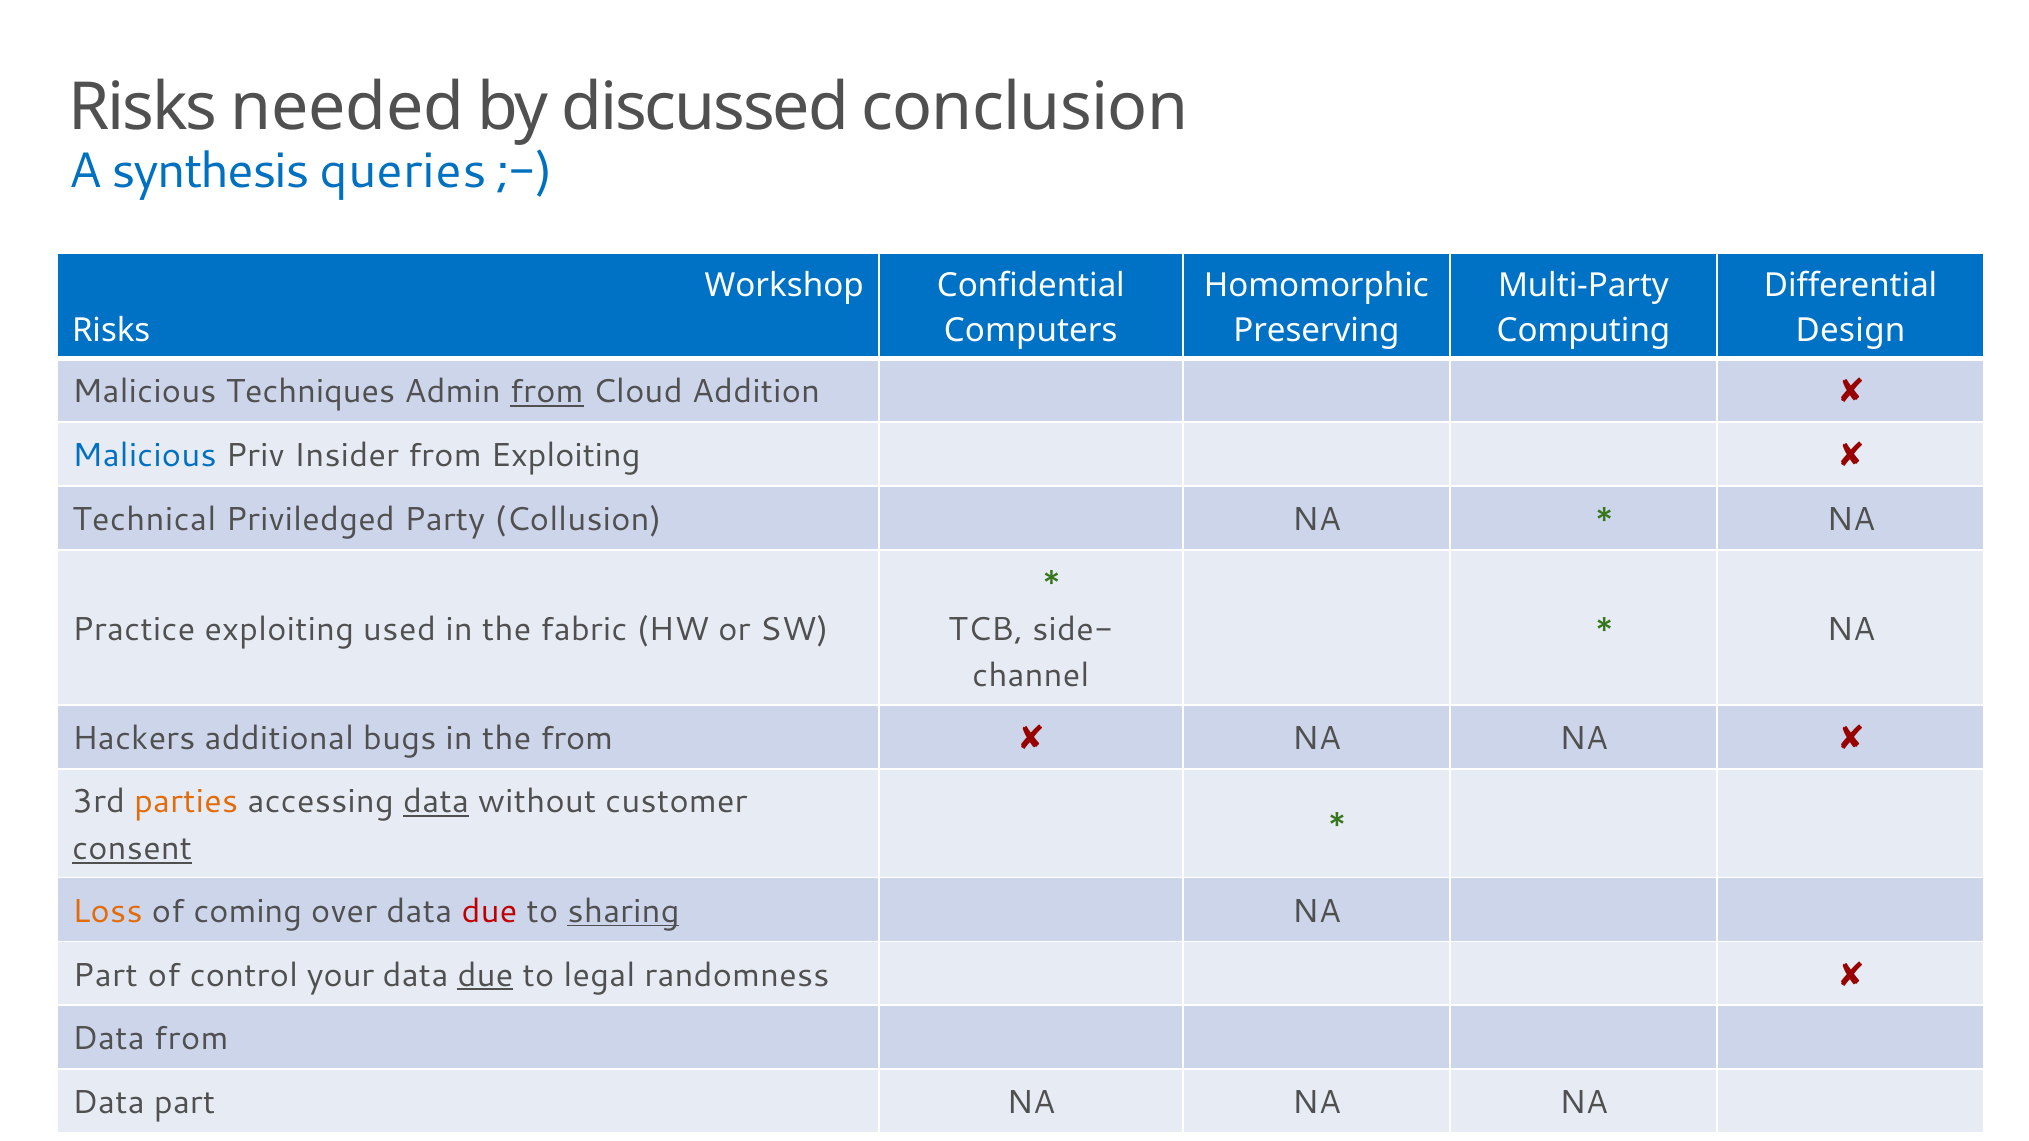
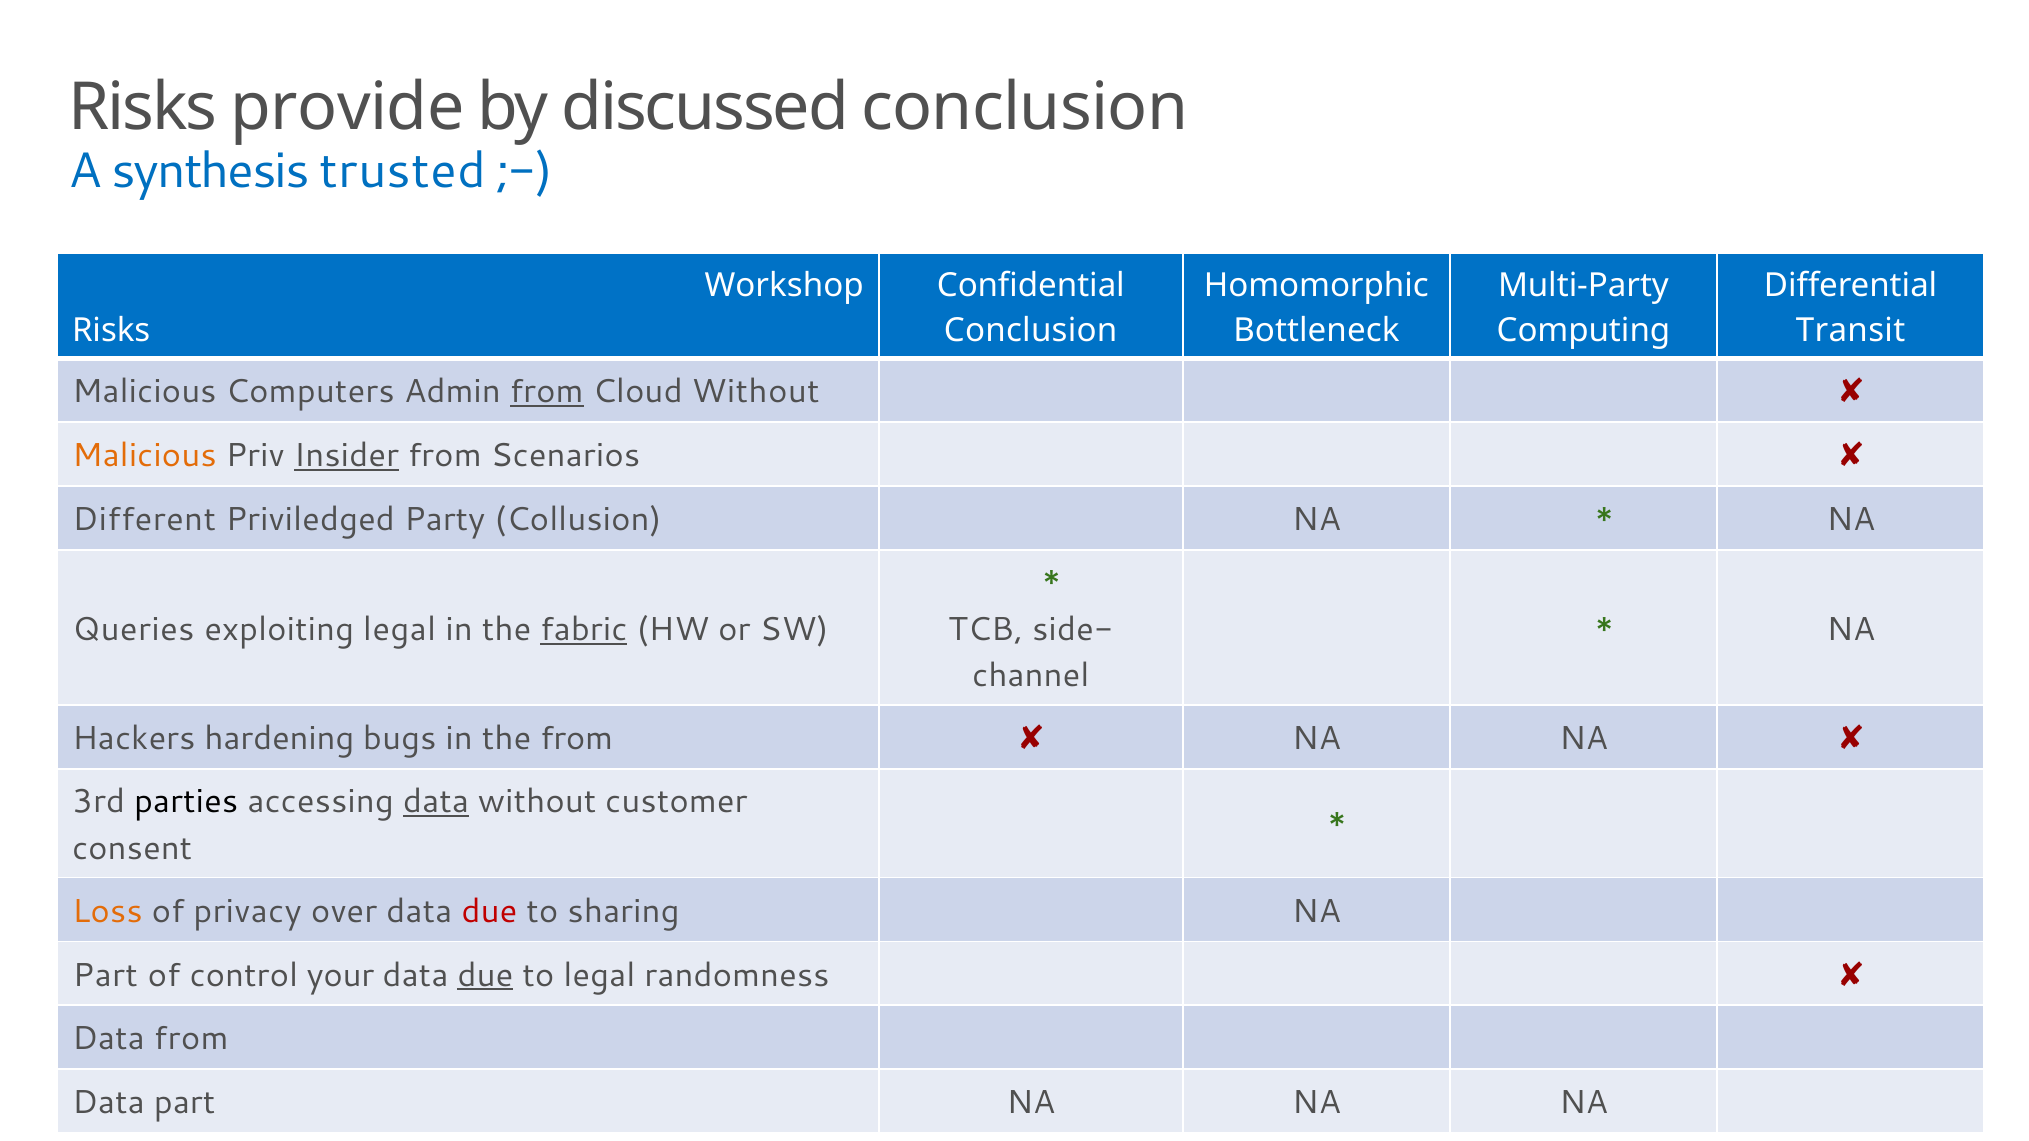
needed: needed -> provide
queries: queries -> trusted
Computers at (1031, 330): Computers -> Conclusion
Preserving: Preserving -> Bottleneck
Design: Design -> Transit
Techniques: Techniques -> Computers
Cloud Addition: Addition -> Without
Malicious at (144, 456) colour: blue -> orange
Insider underline: none -> present
from Exploiting: Exploiting -> Scenarios
Technical: Technical -> Different
Practice: Practice -> Queries
exploiting used: used -> legal
fabric underline: none -> present
additional: additional -> hardening
parties colour: orange -> black
consent underline: present -> none
coming: coming -> privacy
sharing underline: present -> none
